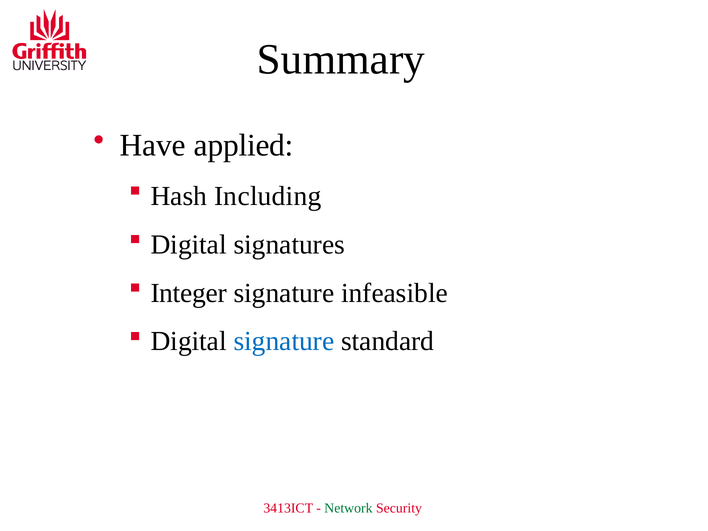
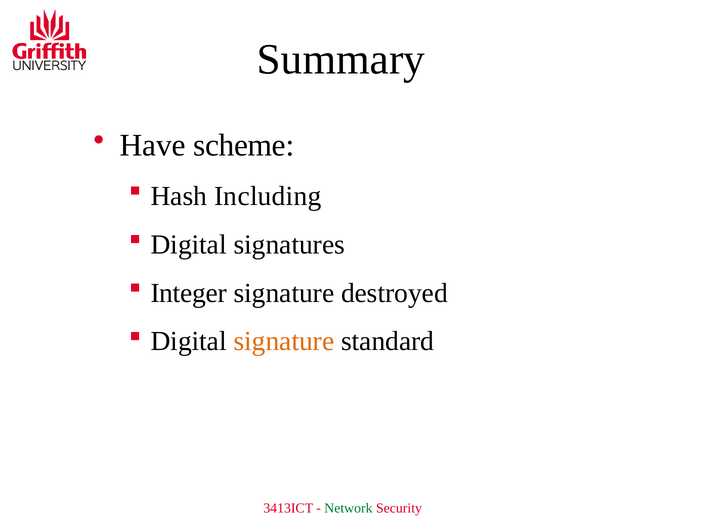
applied: applied -> scheme
infeasible: infeasible -> destroyed
signature at (284, 341) colour: blue -> orange
